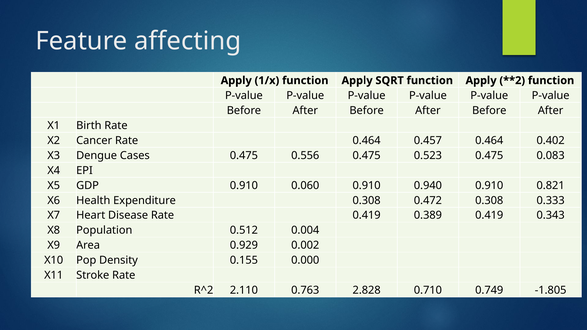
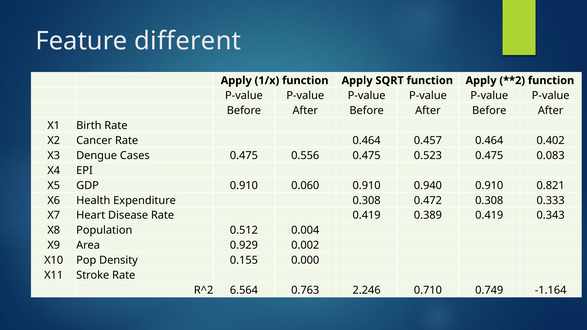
affecting: affecting -> different
2.110: 2.110 -> 6.564
2.828: 2.828 -> 2.246
-1.805: -1.805 -> -1.164
